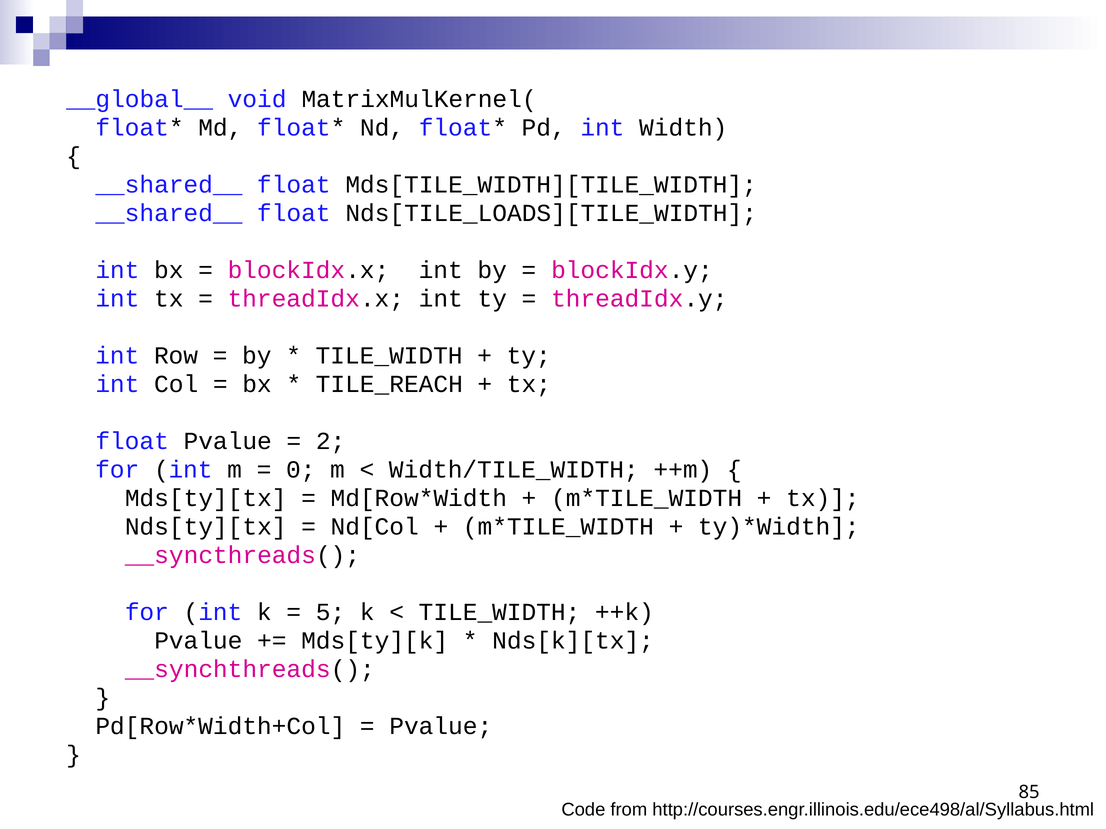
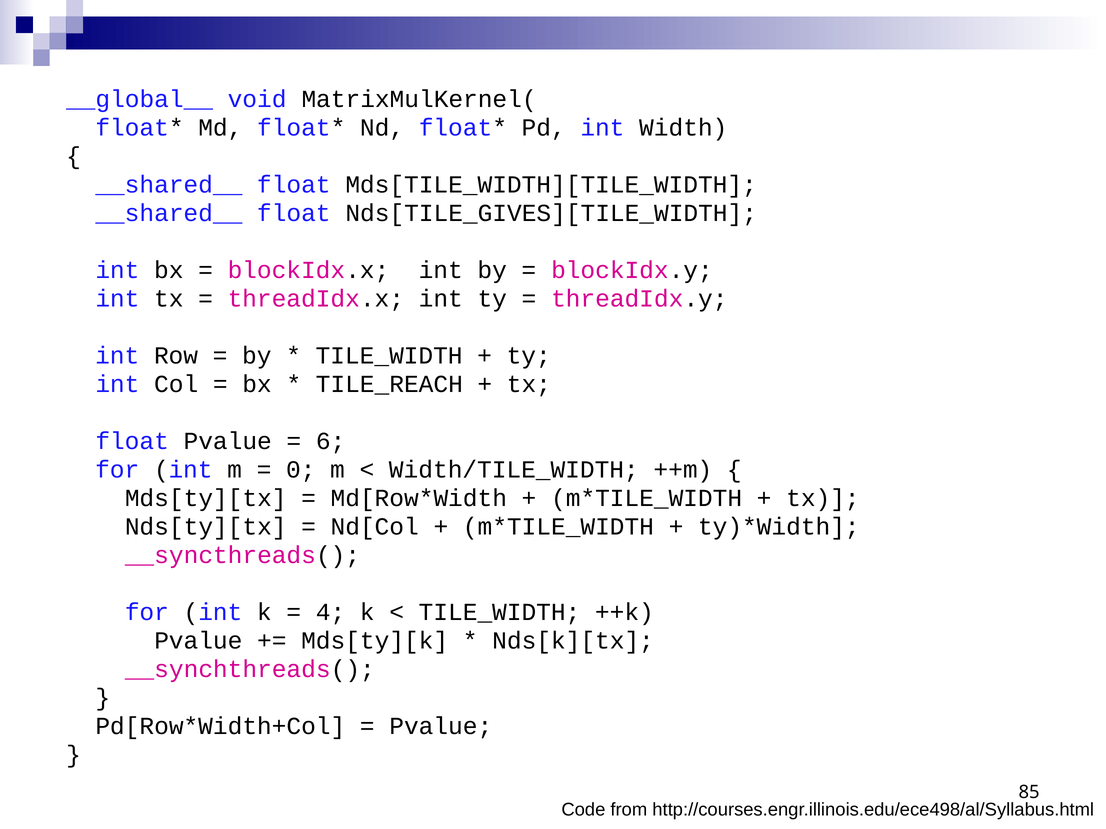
Nds[TILE_LOADS][TILE_WIDTH: Nds[TILE_LOADS][TILE_WIDTH -> Nds[TILE_GIVES][TILE_WIDTH
2: 2 -> 6
5: 5 -> 4
